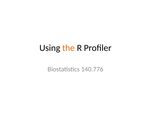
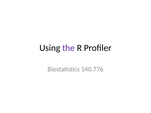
the colour: orange -> purple
